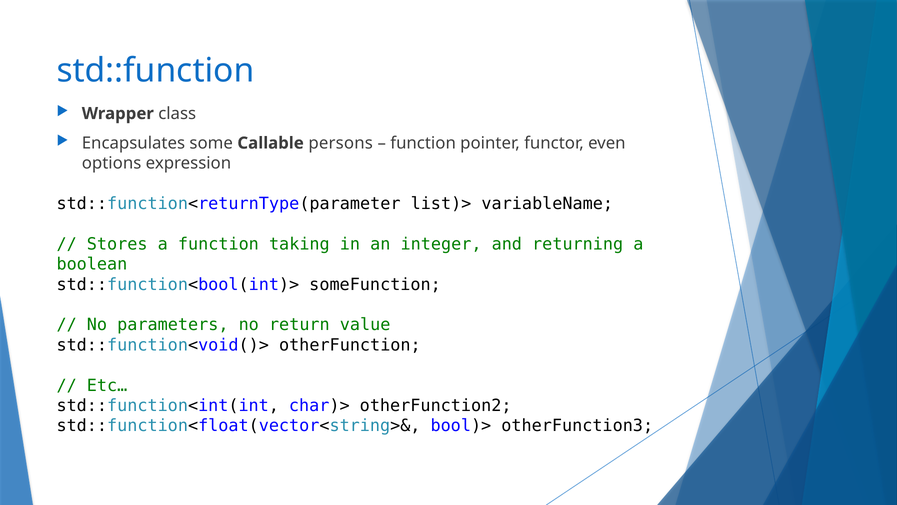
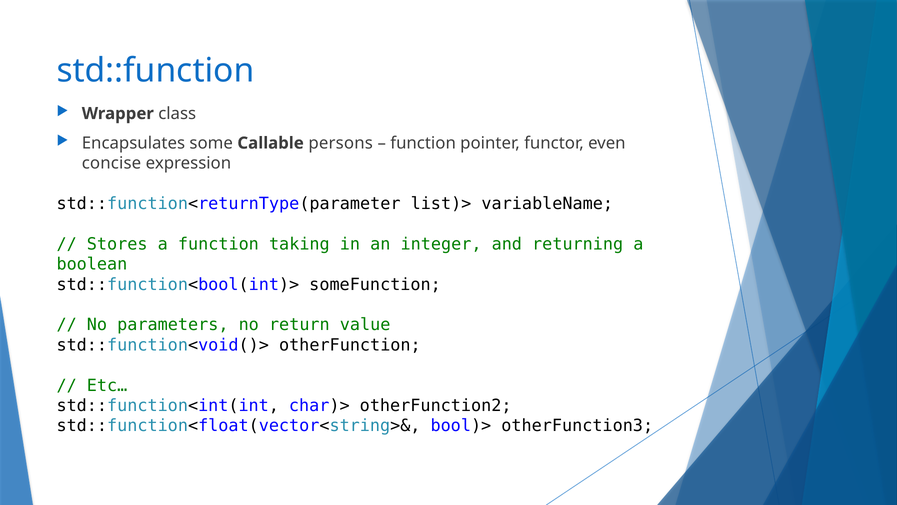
options: options -> concise
